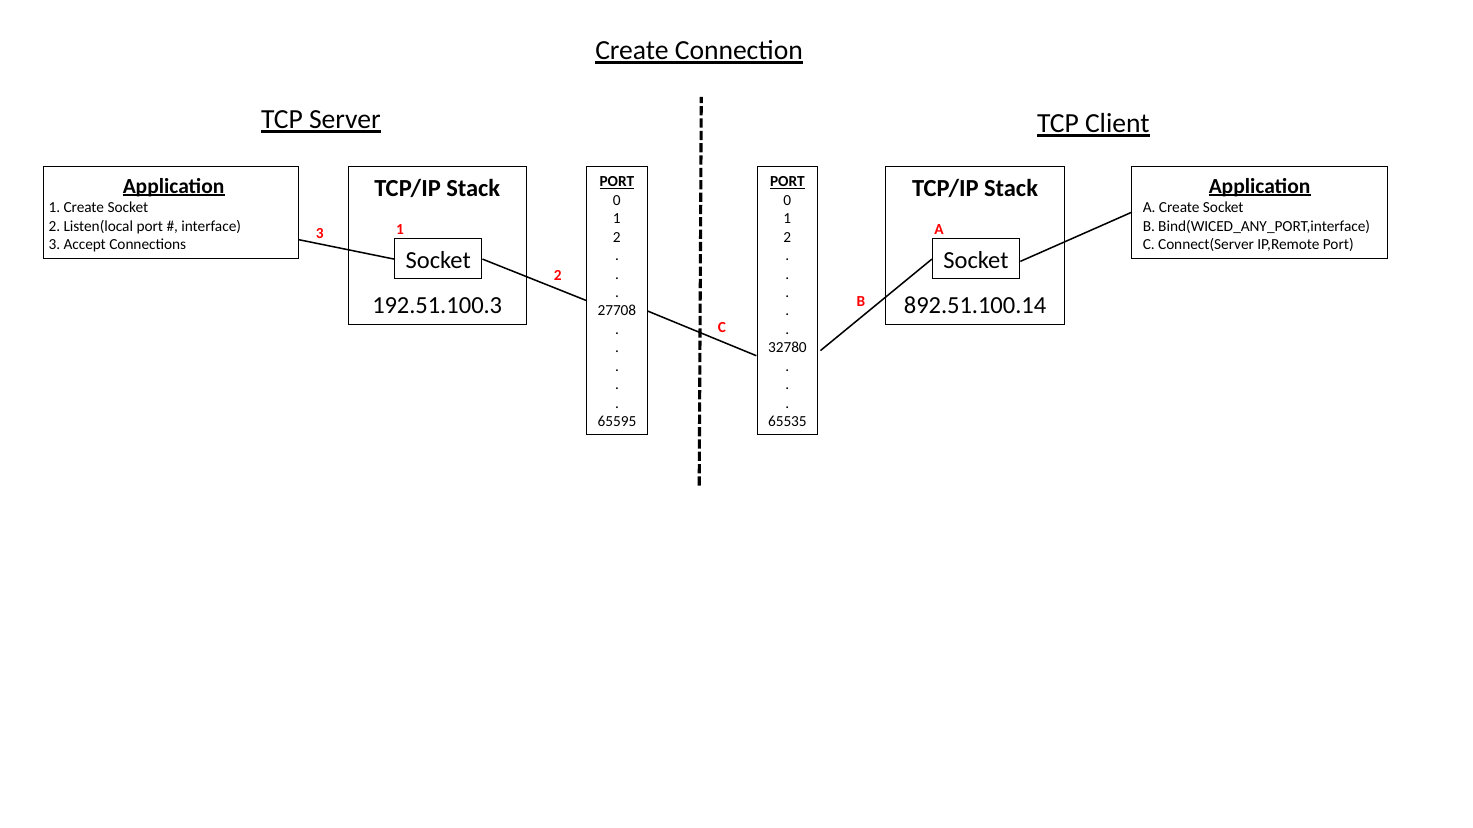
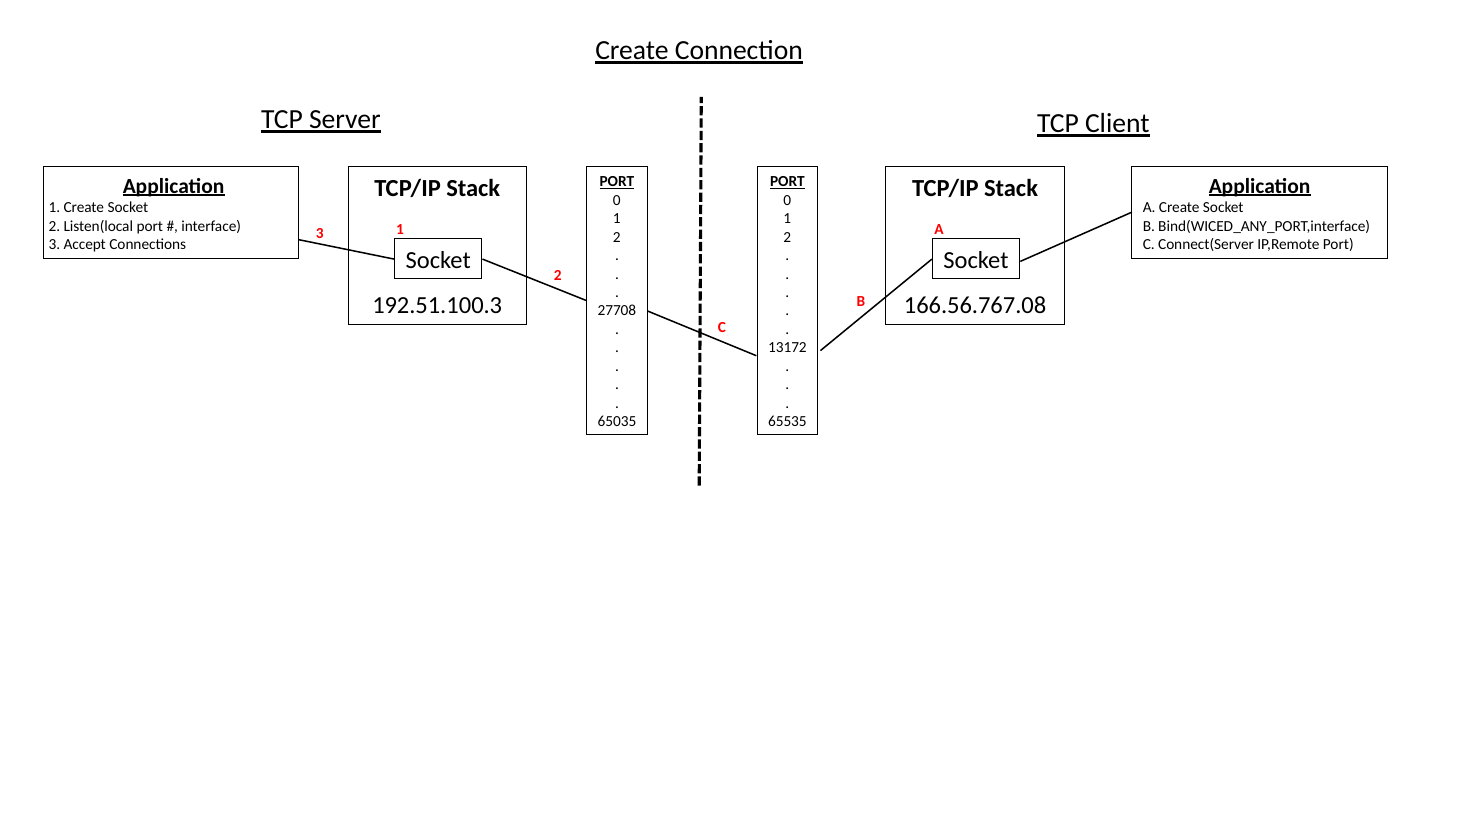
892.51.100.14: 892.51.100.14 -> 166.56.767.08
32780: 32780 -> 13172
65595: 65595 -> 65035
